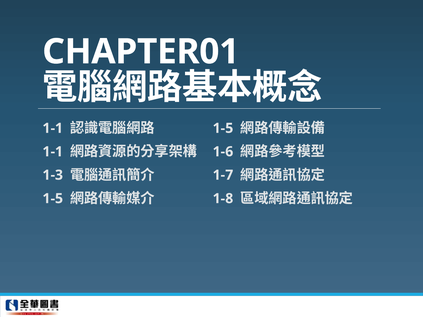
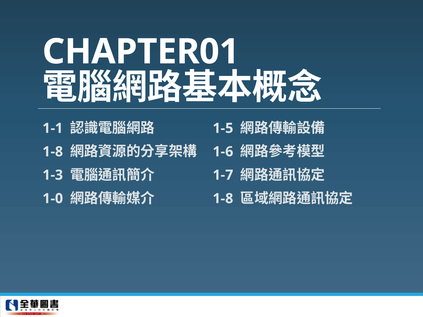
1-1 at (53, 152): 1-1 -> 1-8
1-5 at (53, 199): 1-5 -> 1-0
